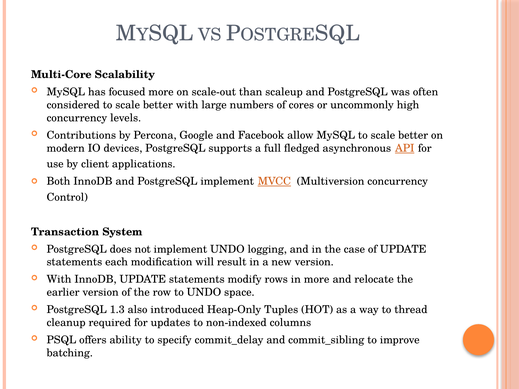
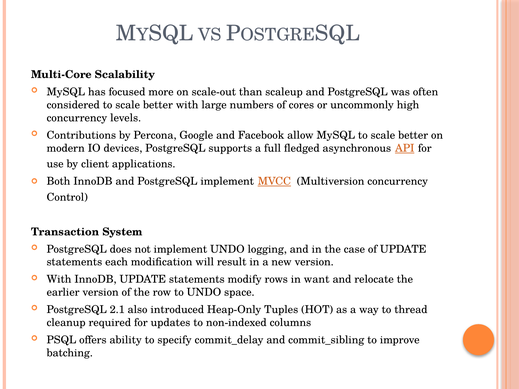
in more: more -> want
1.3: 1.3 -> 2.1
